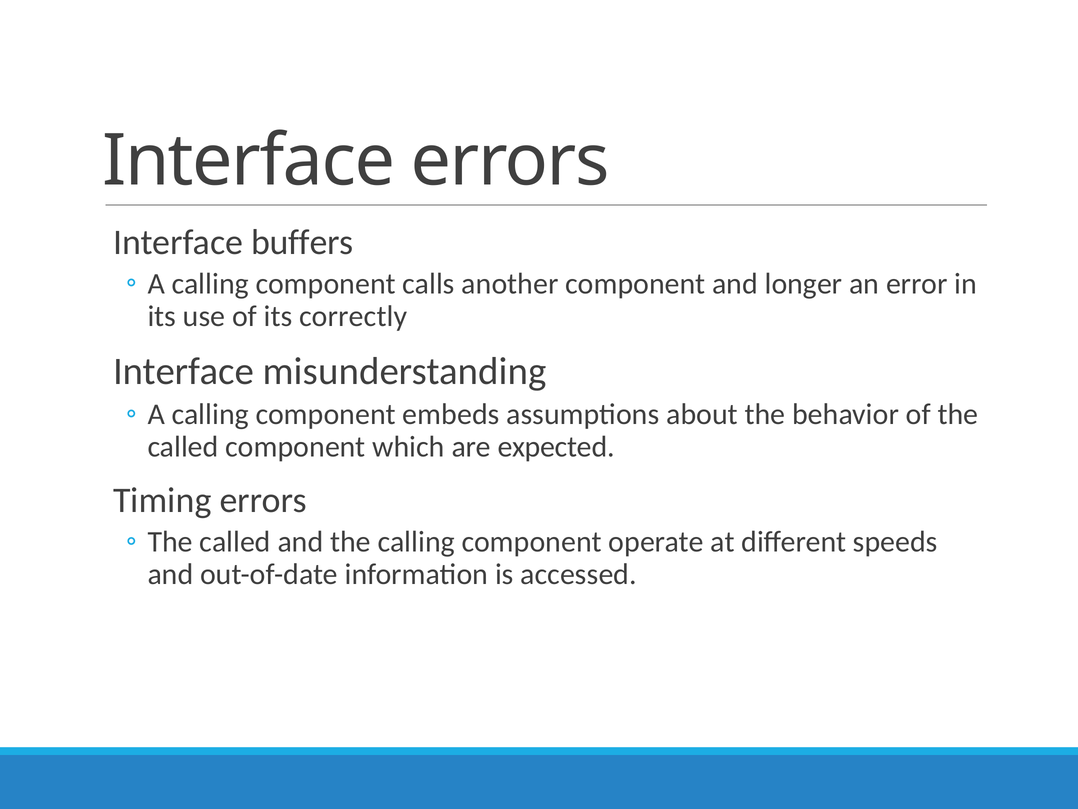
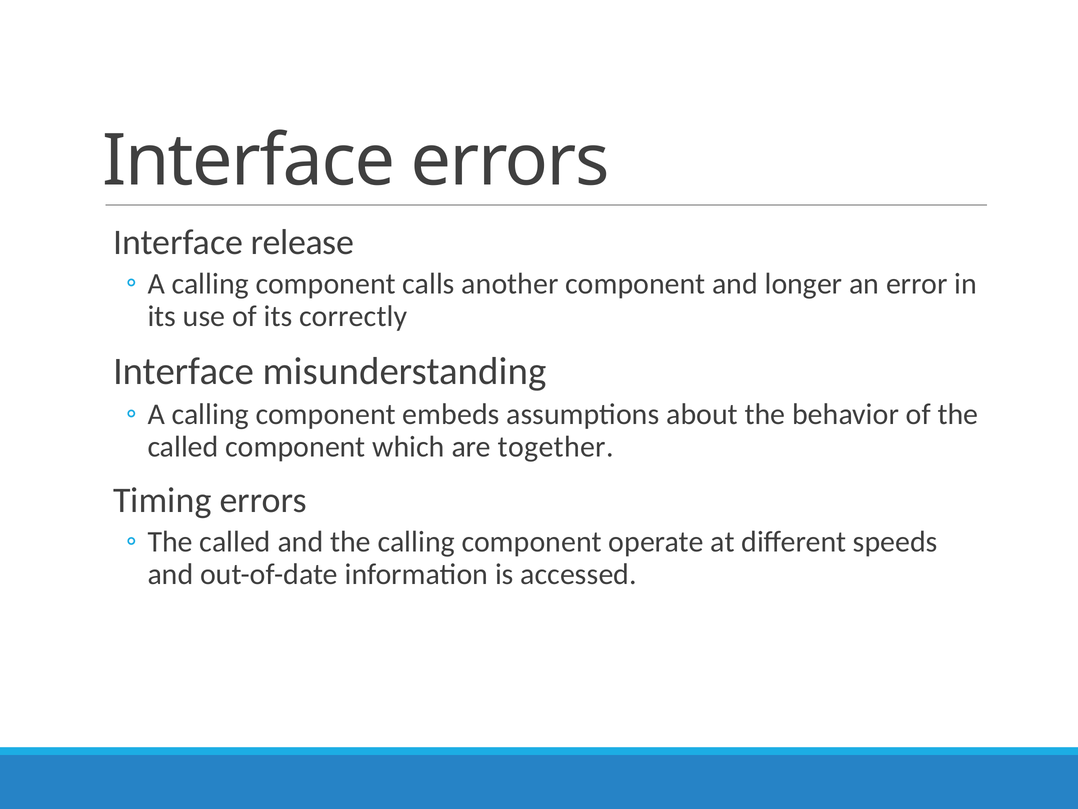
buffers: buffers -> release
expected: expected -> together
